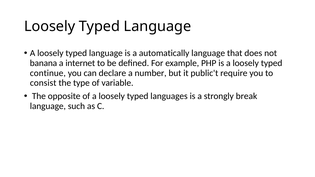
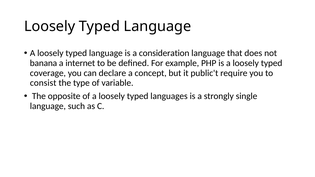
automatically: automatically -> consideration
continue: continue -> coverage
number: number -> concept
break: break -> single
